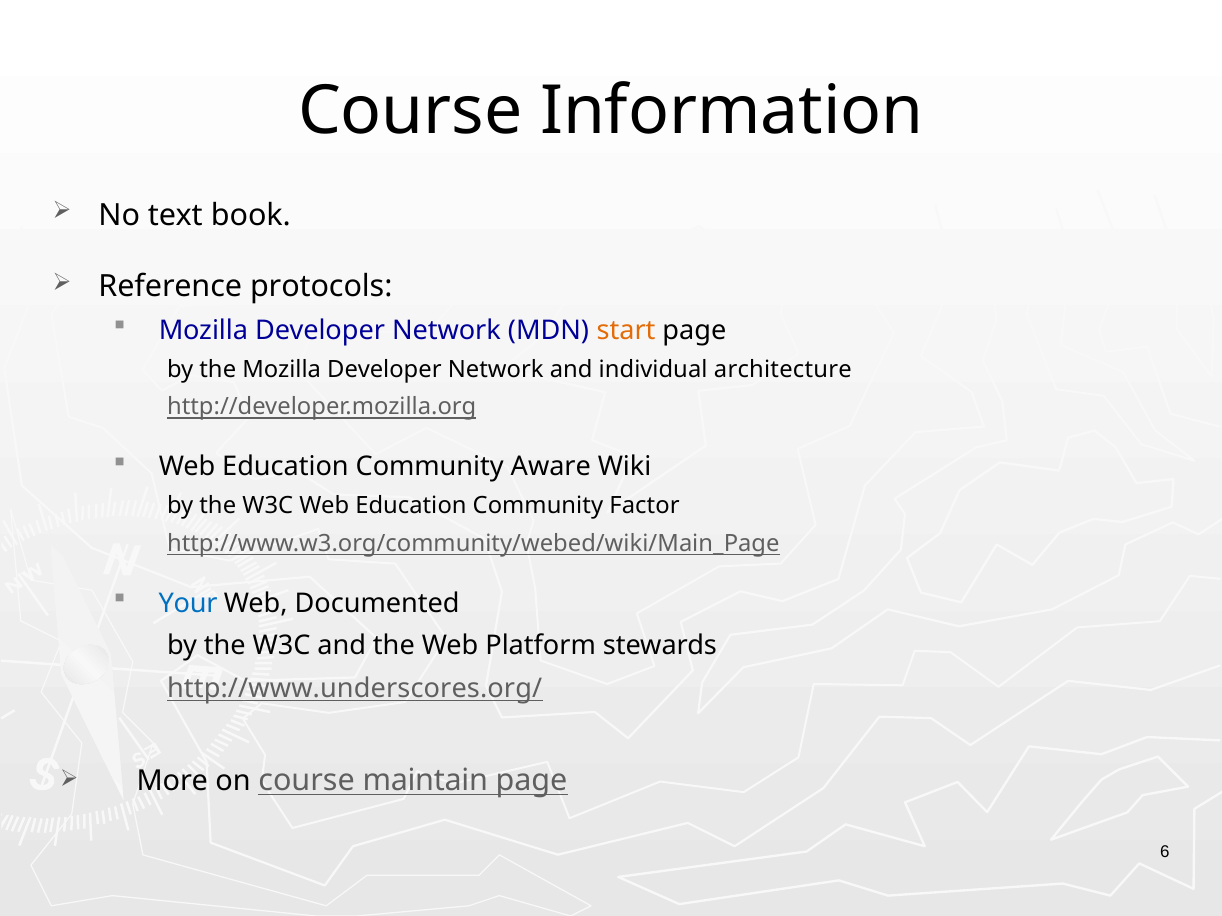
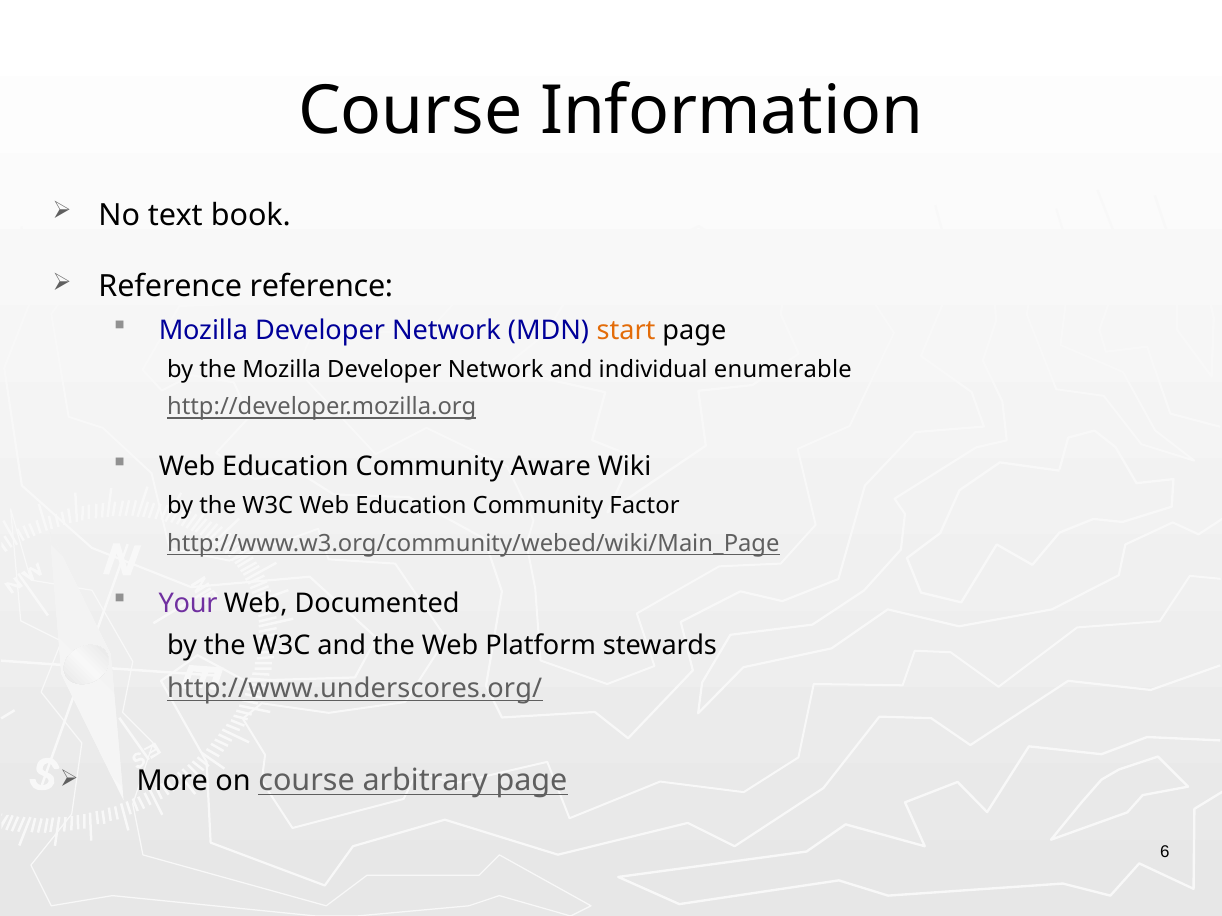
Reference protocols: protocols -> reference
architecture: architecture -> enumerable
Your colour: blue -> purple
maintain: maintain -> arbitrary
